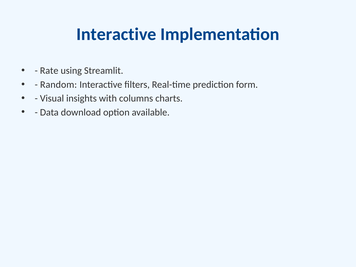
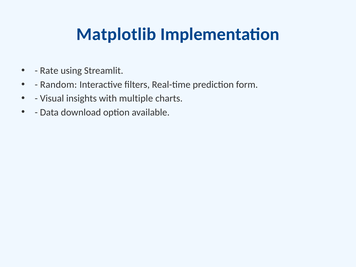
Interactive at (116, 34): Interactive -> Matplotlib
columns: columns -> multiple
